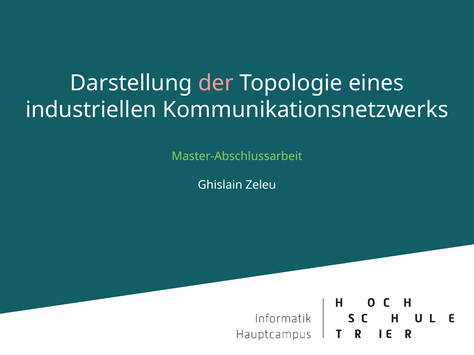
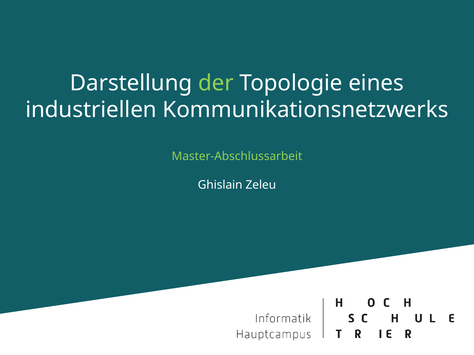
der colour: pink -> light green
